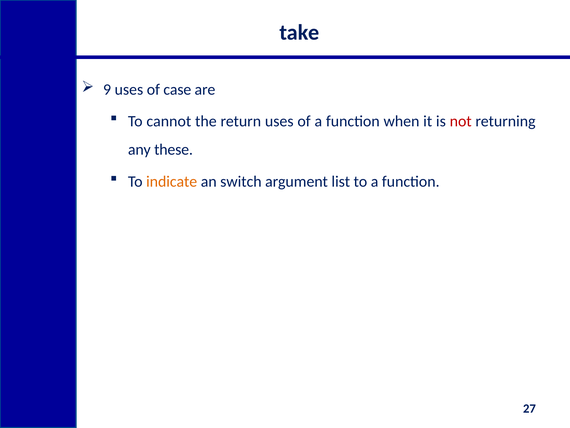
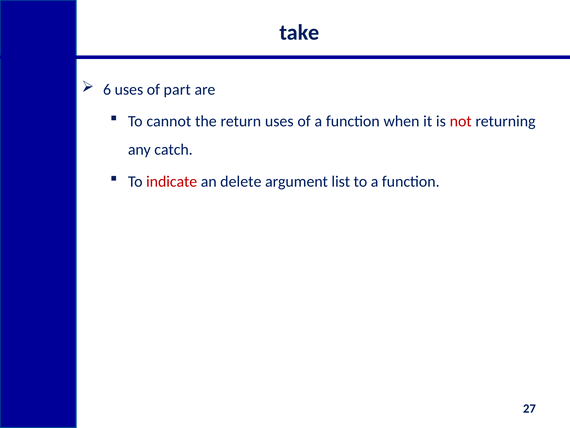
9: 9 -> 6
case: case -> part
these: these -> catch
indicate colour: orange -> red
switch: switch -> delete
